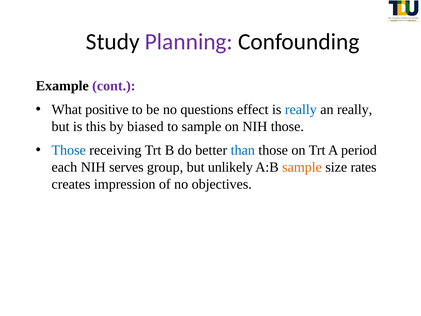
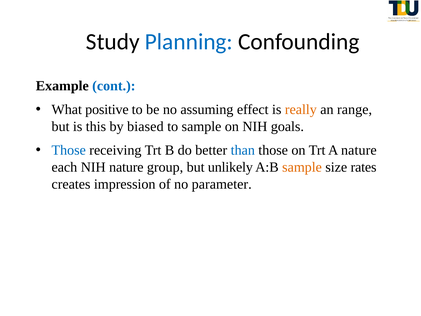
Planning colour: purple -> blue
cont colour: purple -> blue
questions: questions -> assuming
really at (301, 110) colour: blue -> orange
an really: really -> range
NIH those: those -> goals
A period: period -> nature
NIH serves: serves -> nature
objectives: objectives -> parameter
